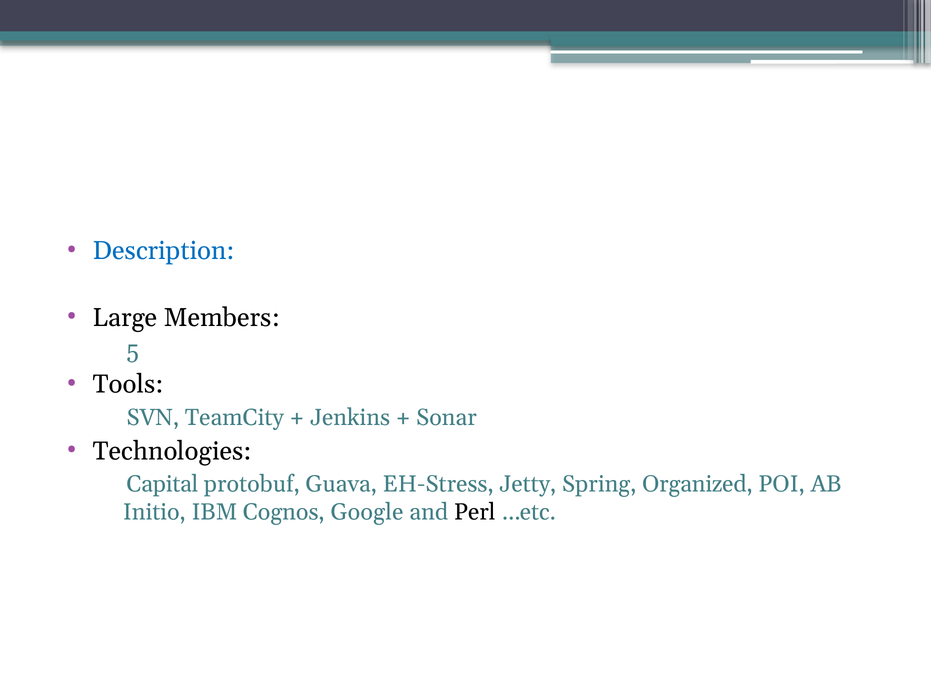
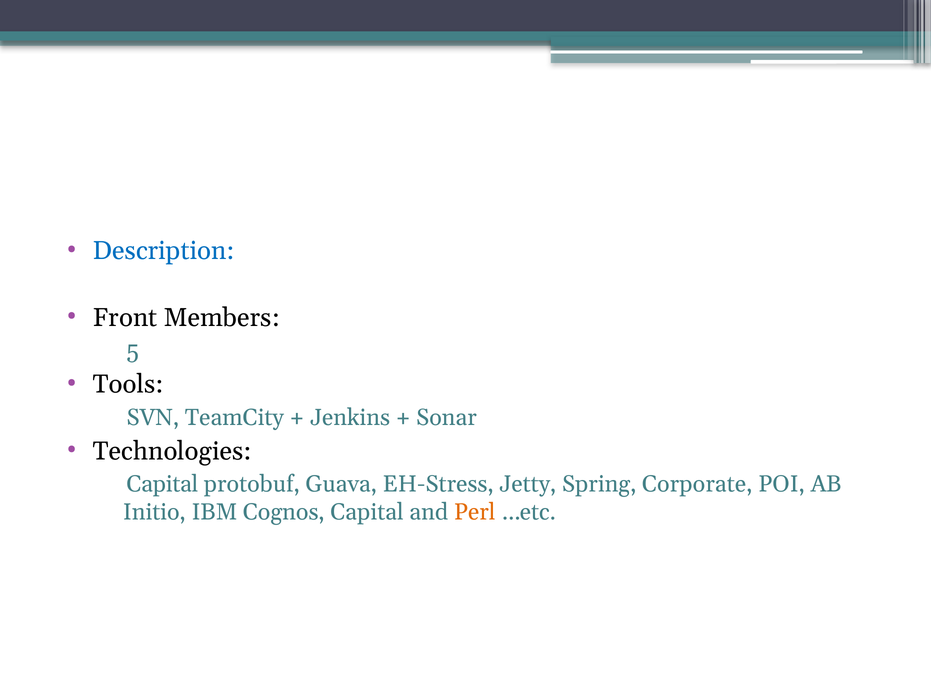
Large: Large -> Front
Organized: Organized -> Corporate
Cognos Google: Google -> Capital
Perl colour: black -> orange
